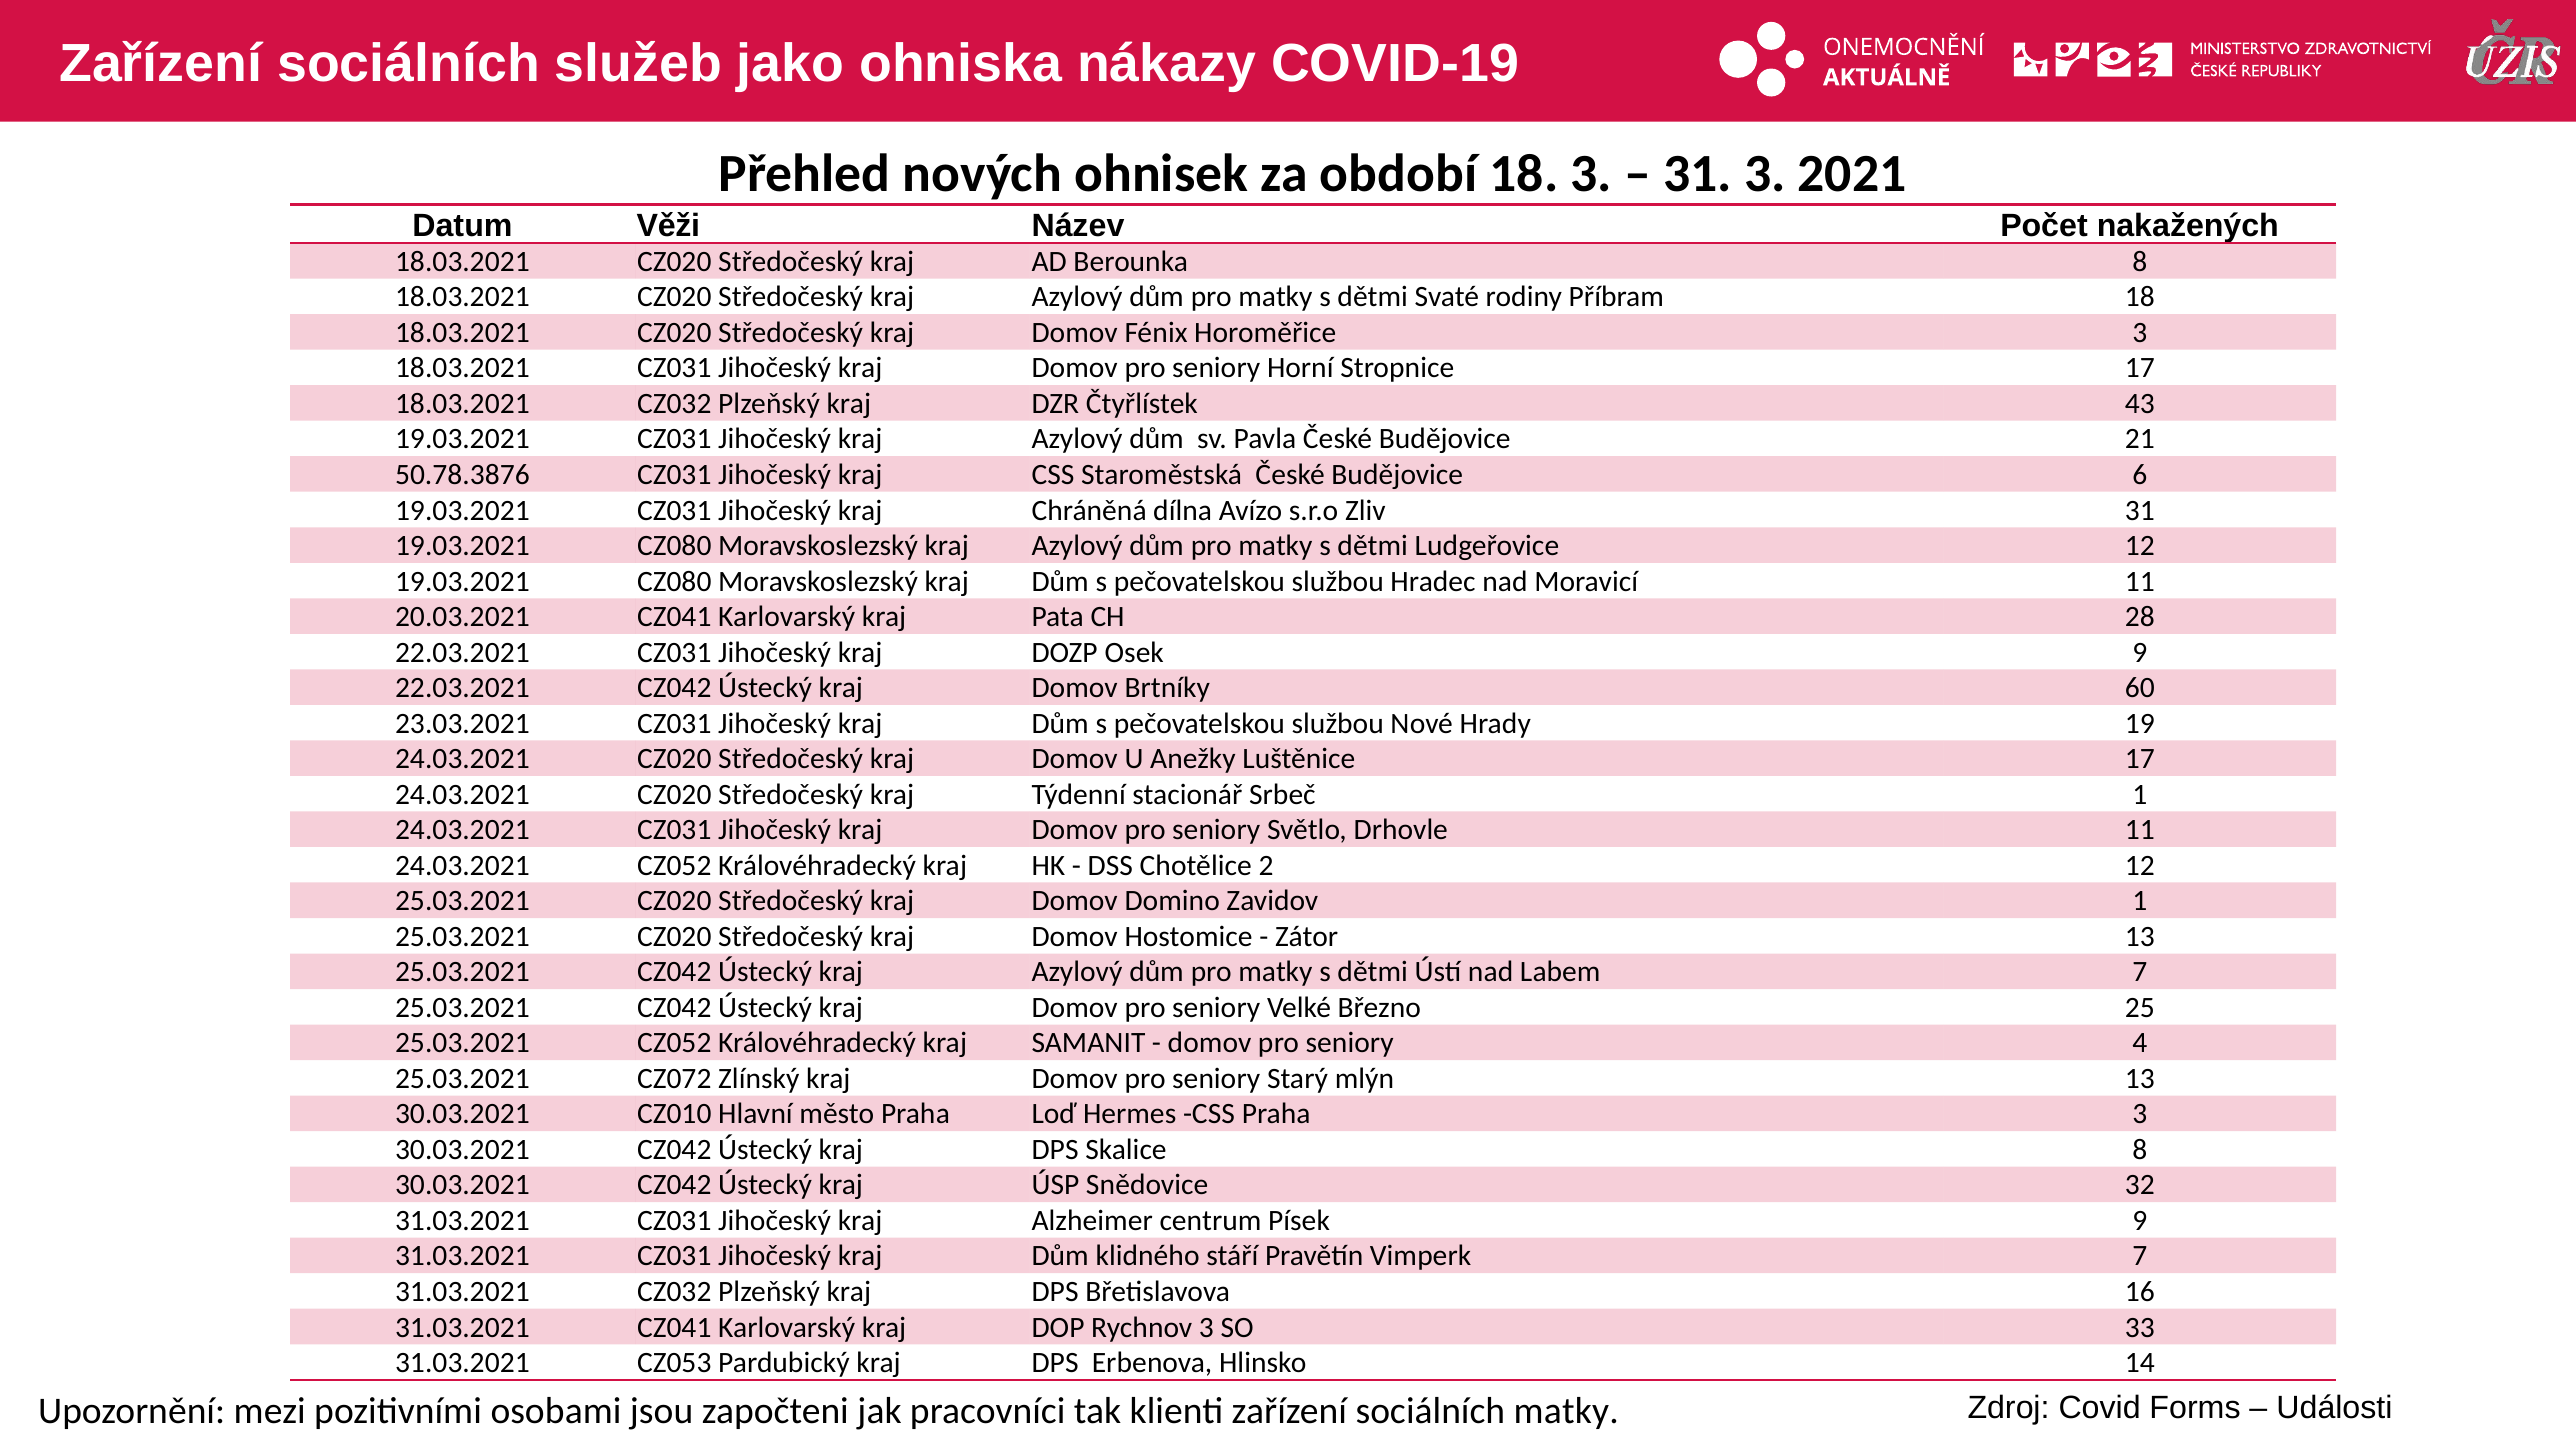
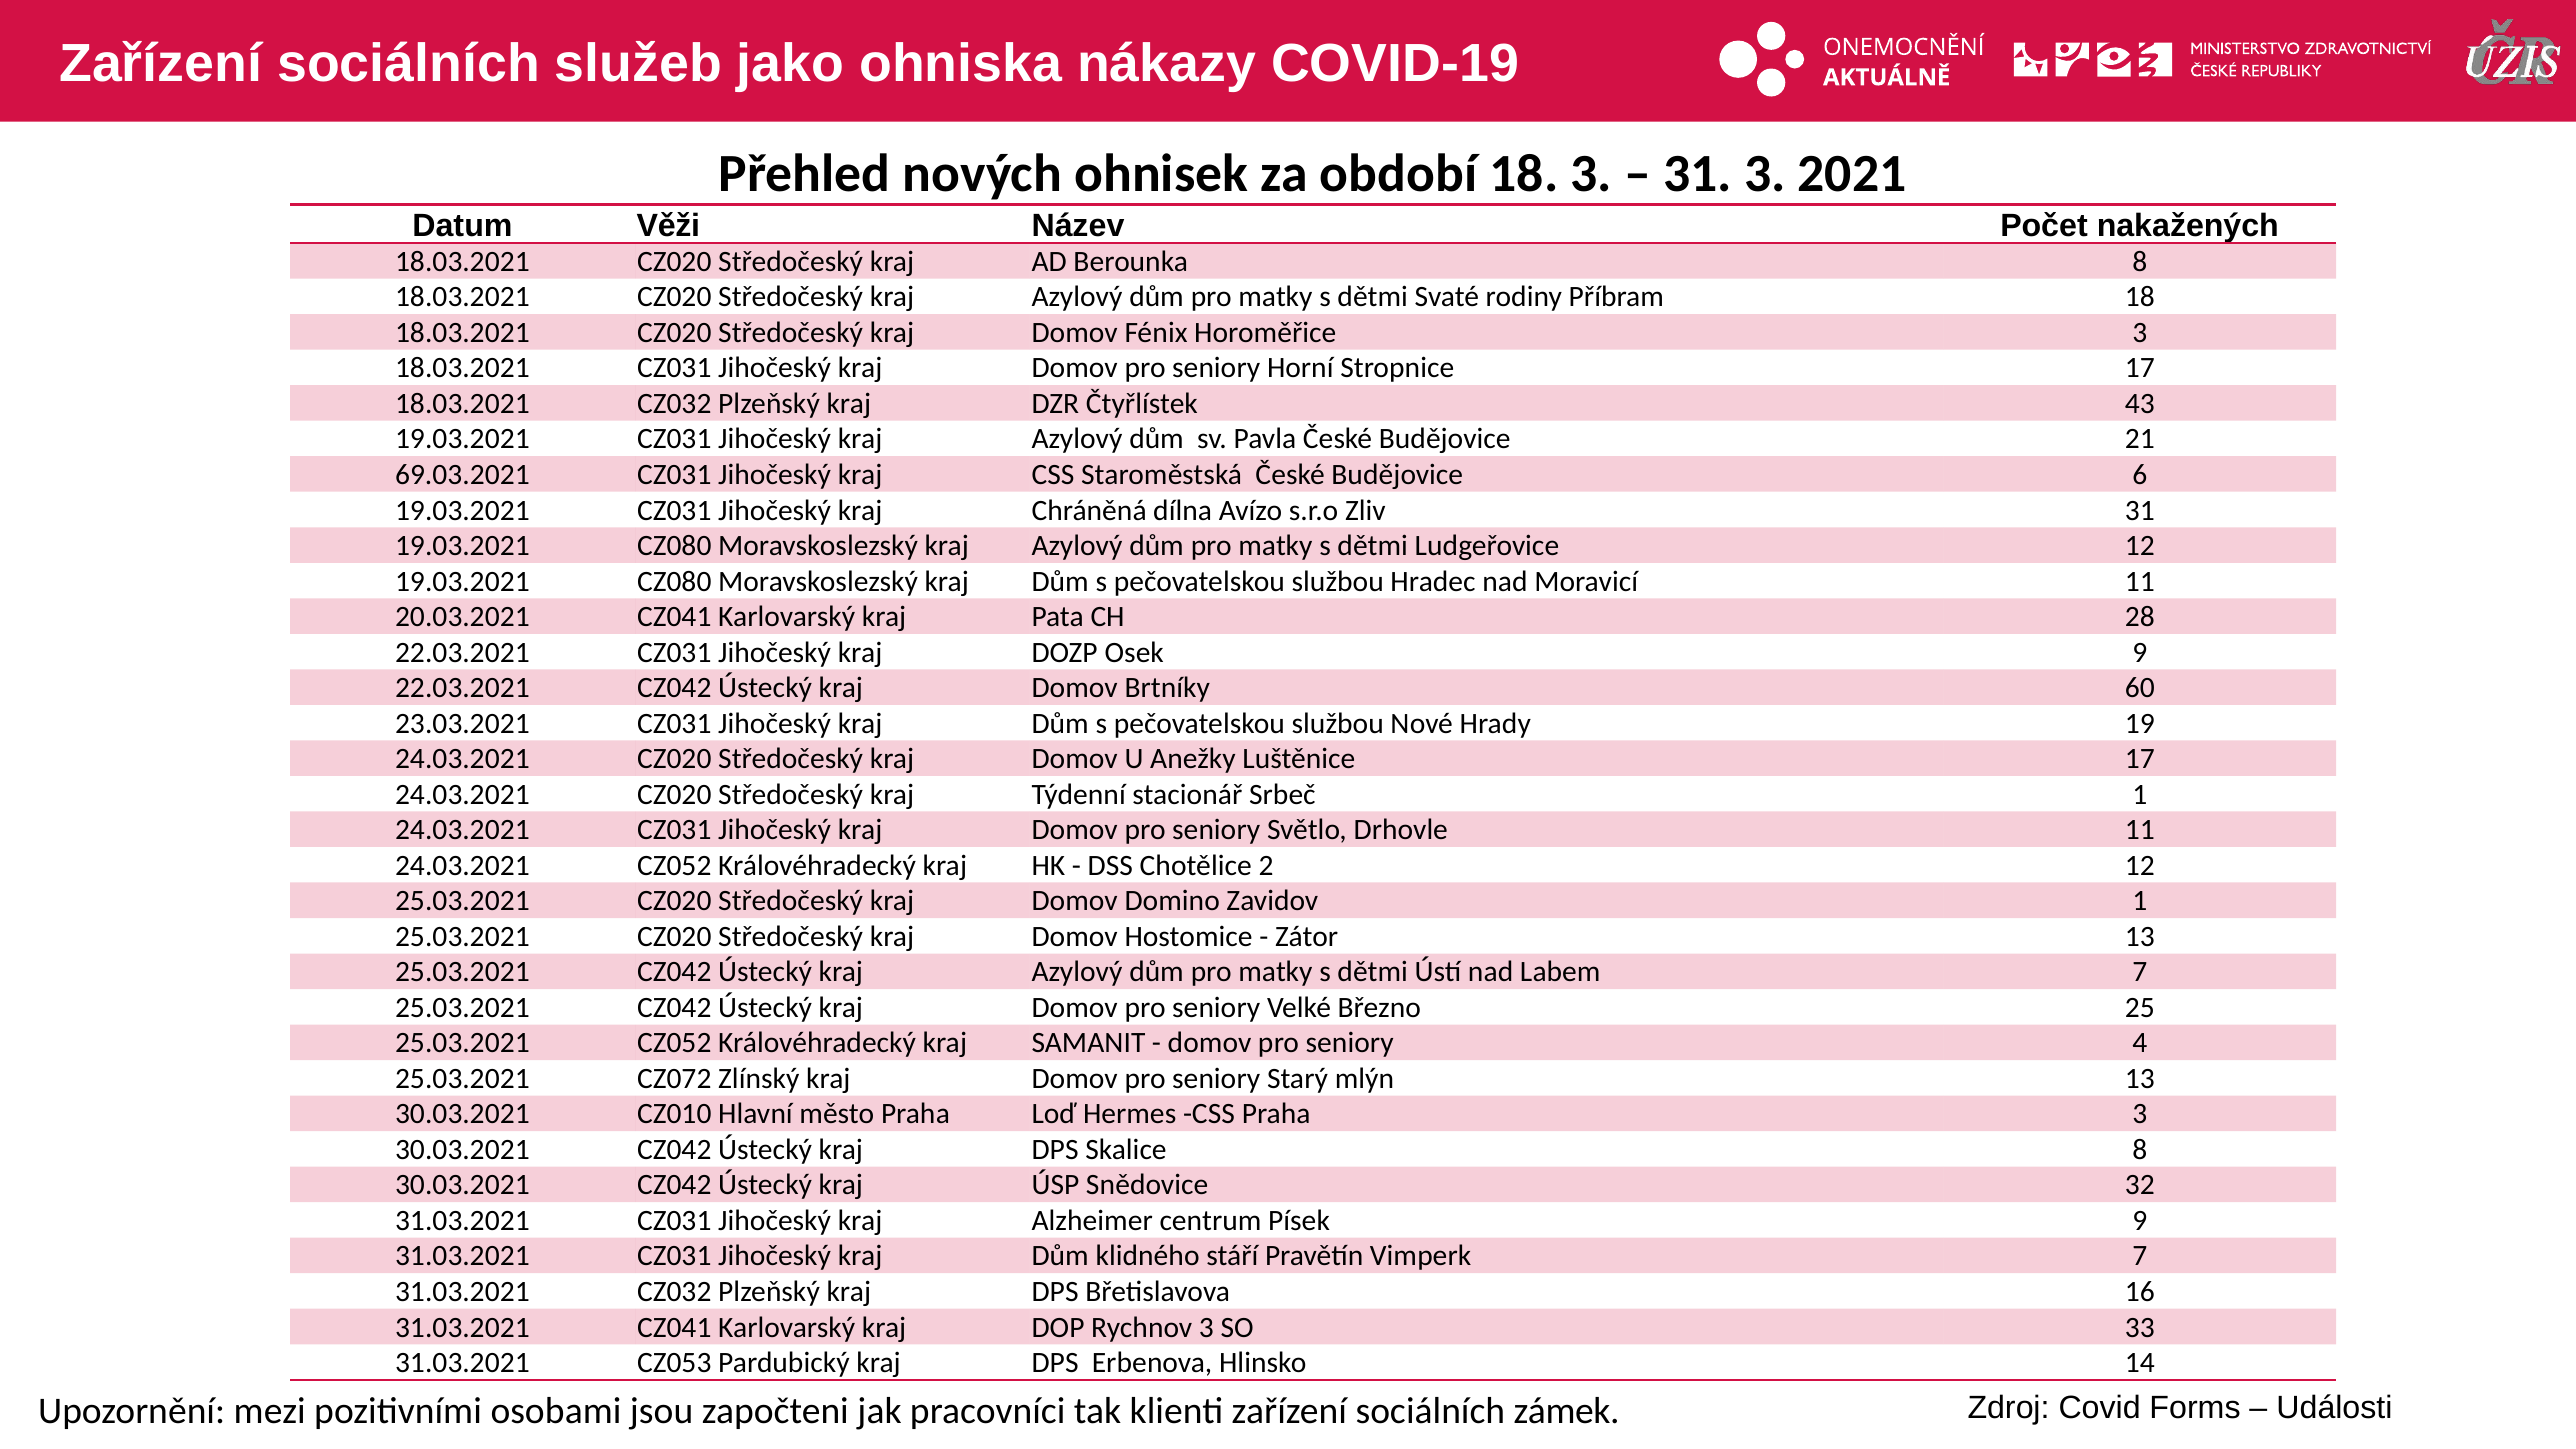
50.78.3876: 50.78.3876 -> 69.03.2021
sociálních matky: matky -> zámek
